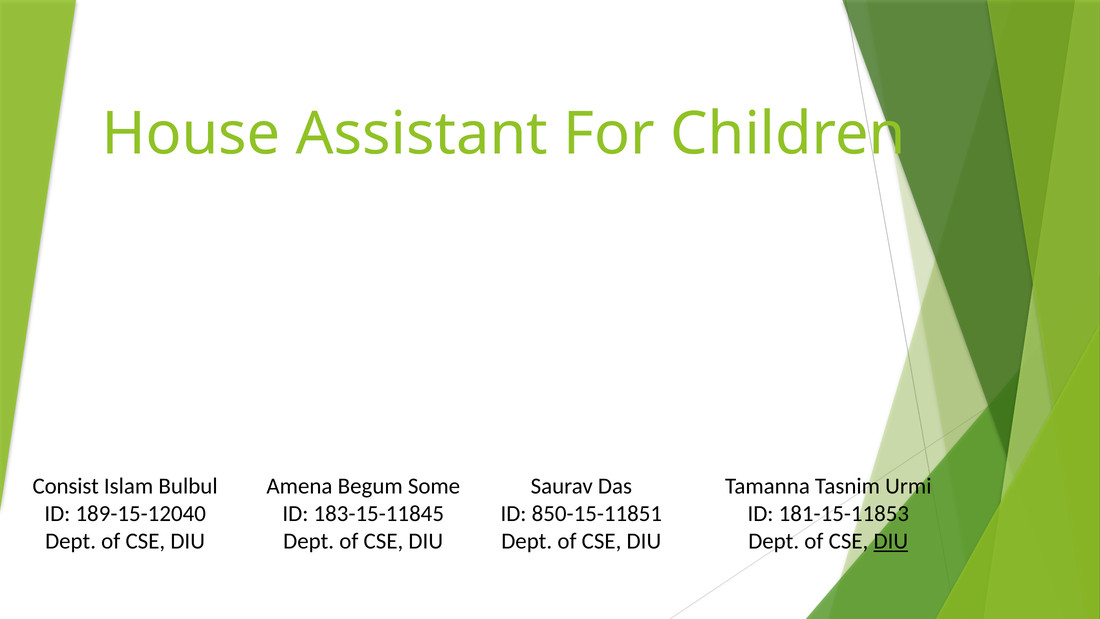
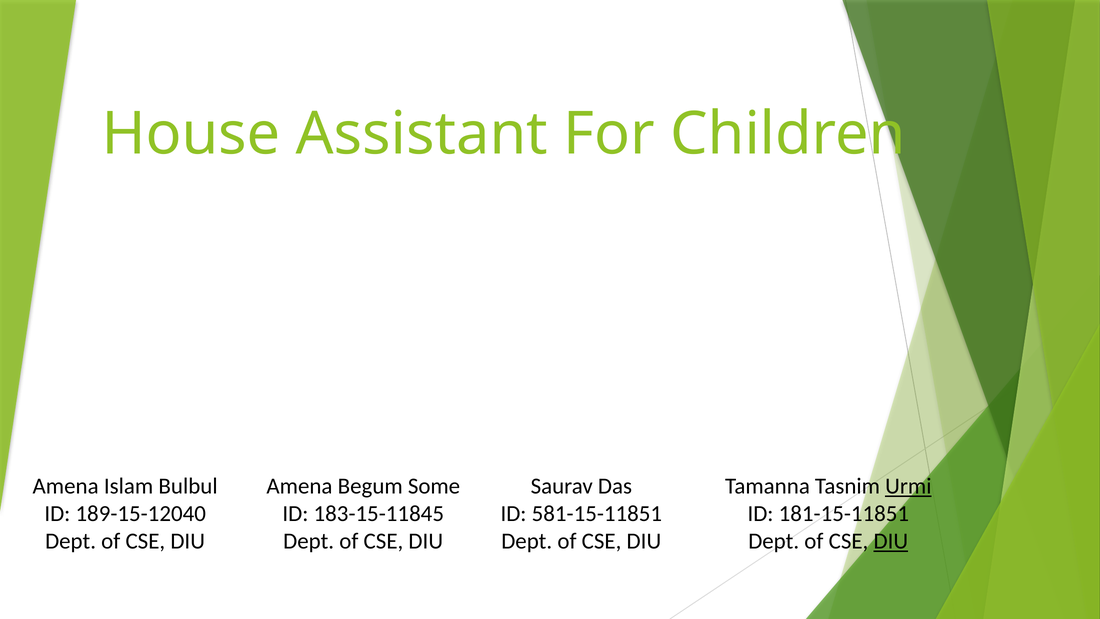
Consist at (66, 486): Consist -> Amena
Urmi underline: none -> present
850-15-11851: 850-15-11851 -> 581-15-11851
181-15-11853: 181-15-11853 -> 181-15-11851
